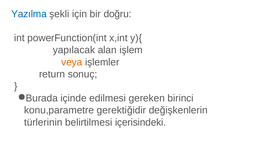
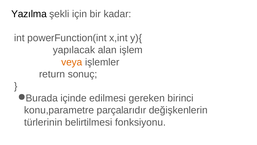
Yazılma colour: blue -> black
doğru: doğru -> kadar
gerektiğidir: gerektiğidir -> parçalarıdır
içerisindeki: içerisindeki -> fonksiyonu
